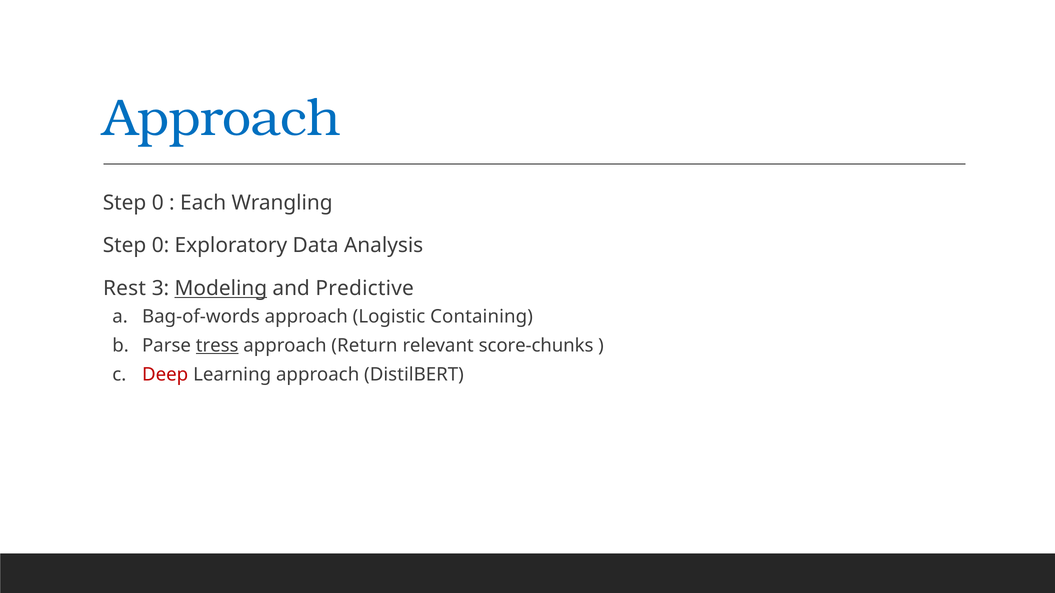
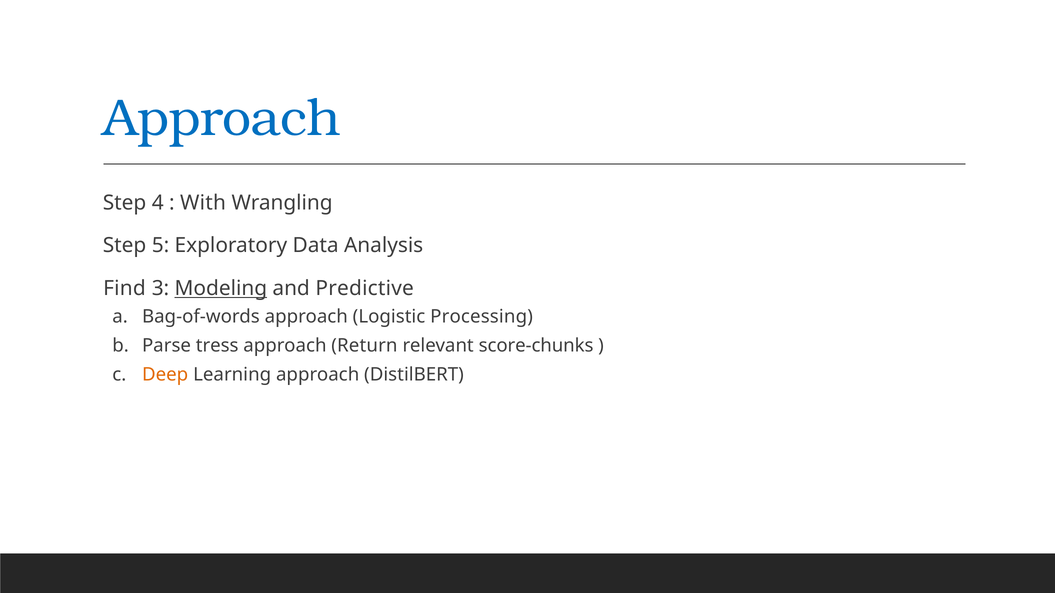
0 at (158, 203): 0 -> 4
Each: Each -> With
0 at (161, 246): 0 -> 5
Rest: Rest -> Find
Containing: Containing -> Processing
tress underline: present -> none
Deep colour: red -> orange
